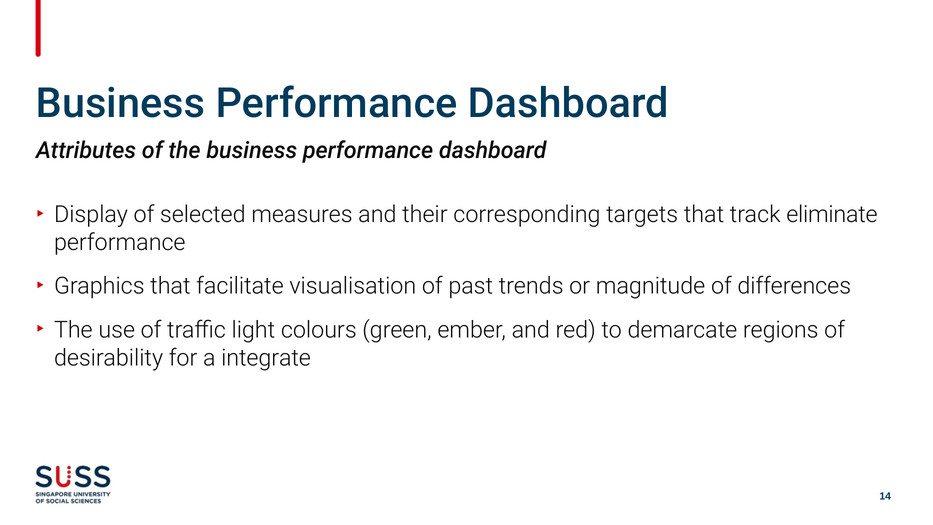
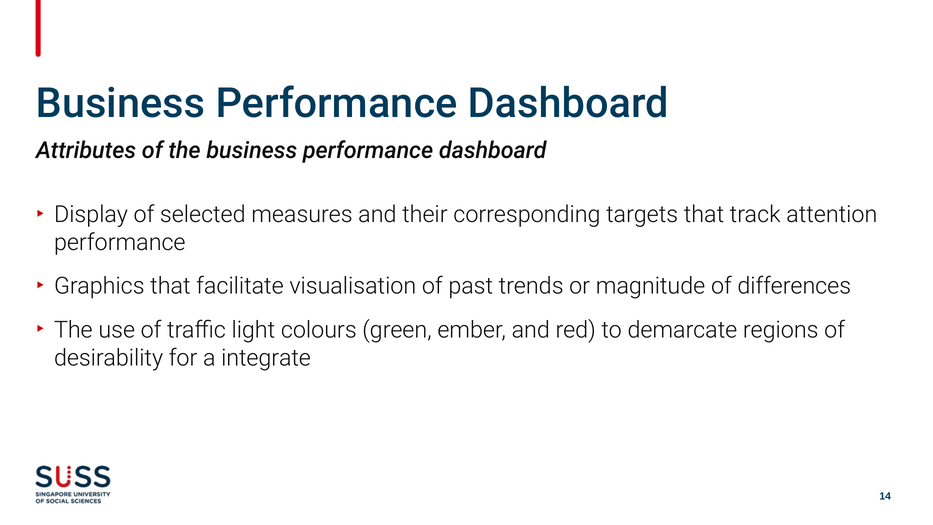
eliminate: eliminate -> attention
